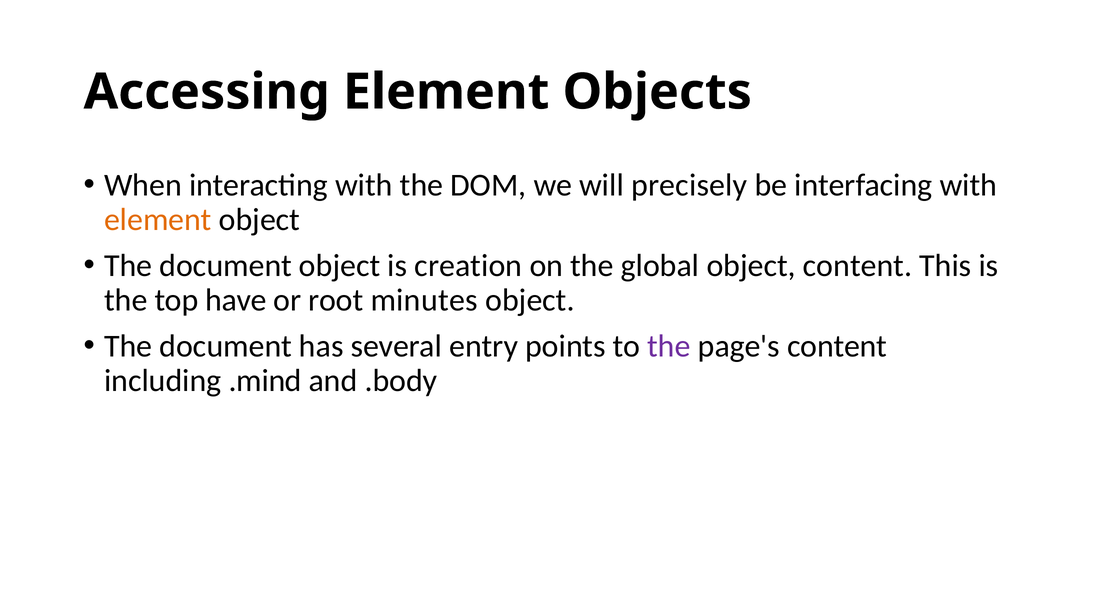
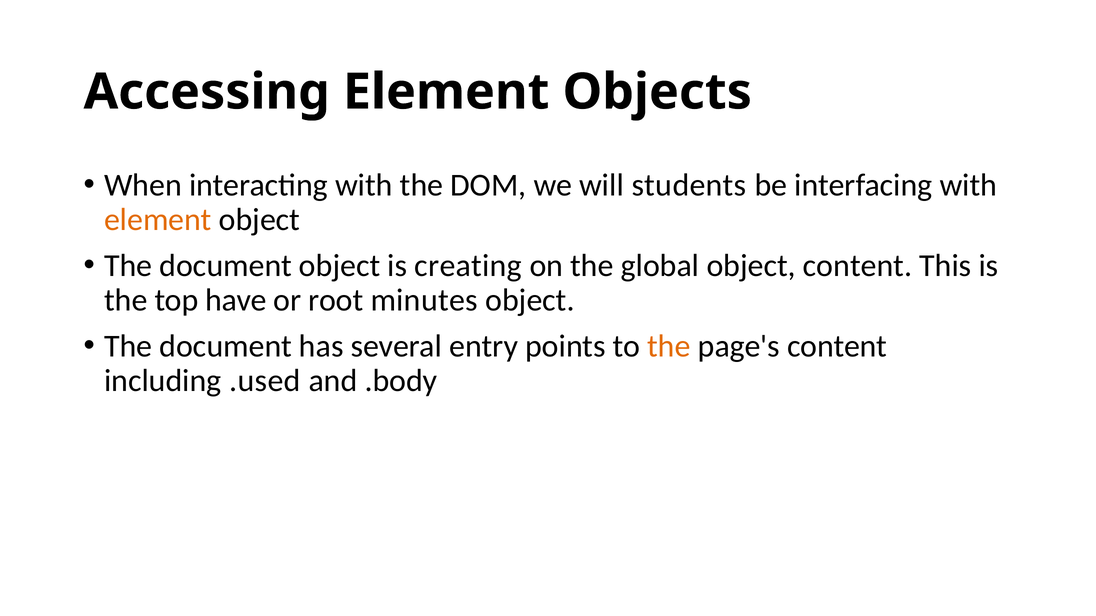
precisely: precisely -> students
creation: creation -> creating
the at (669, 346) colour: purple -> orange
.mind: .mind -> .used
